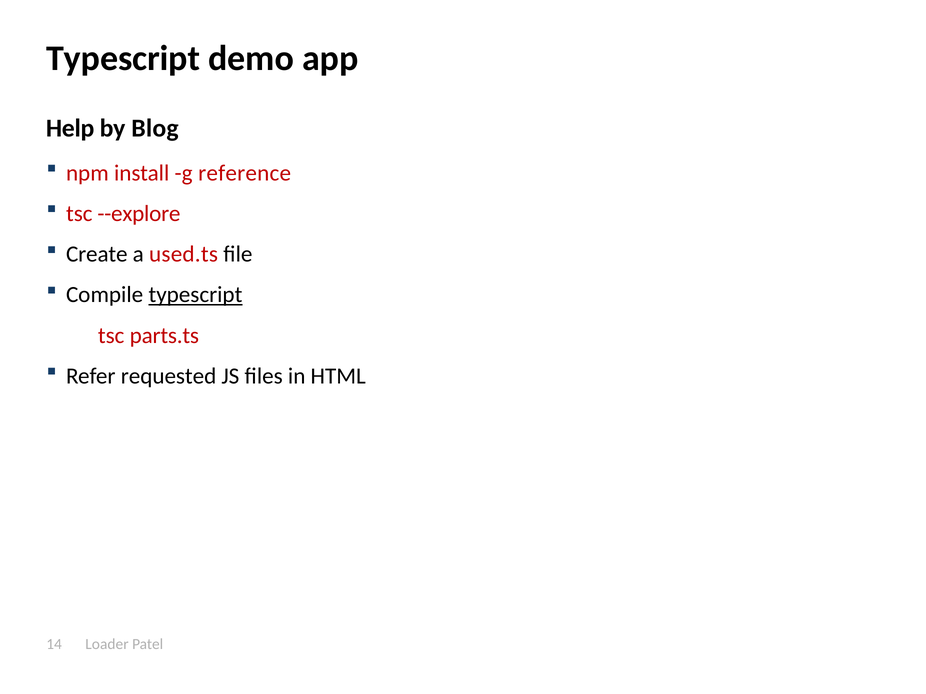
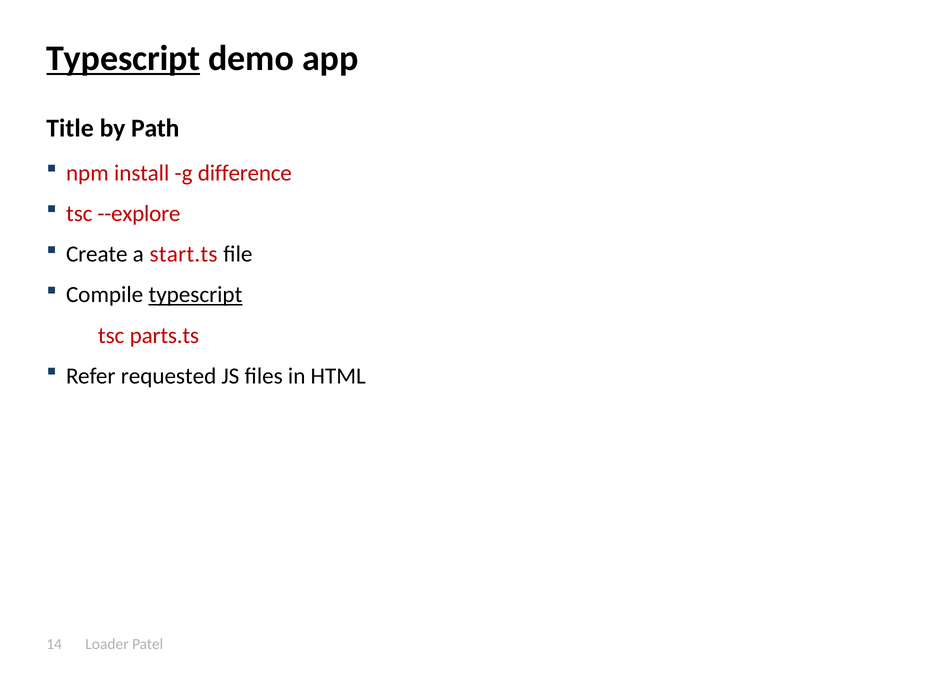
Typescript at (123, 59) underline: none -> present
Help: Help -> Title
Blog: Blog -> Path
reference: reference -> difference
used.ts: used.ts -> start.ts
